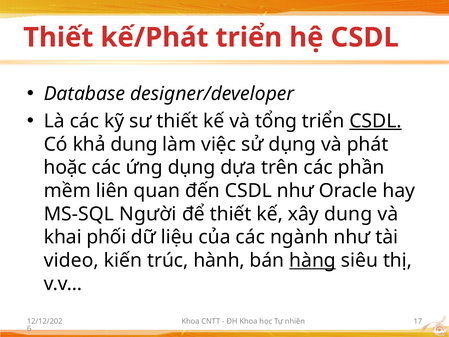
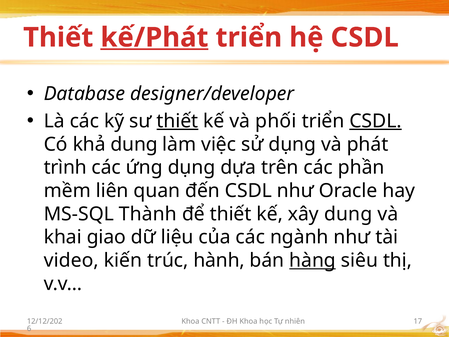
kế/Phát underline: none -> present
thiết at (177, 121) underline: none -> present
tổng: tổng -> phối
hoặc: hoặc -> trình
Người: Người -> Thành
phối: phối -> giao
